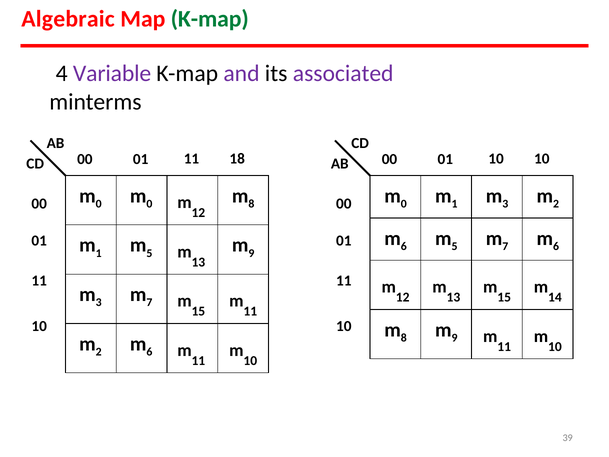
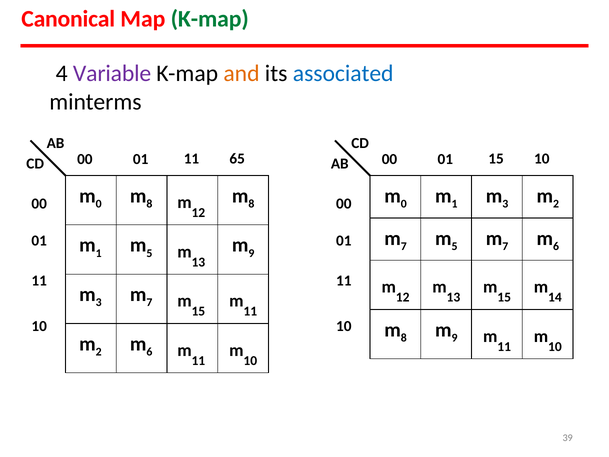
Algebraic: Algebraic -> Canonical
and colour: purple -> orange
associated colour: purple -> blue
18: 18 -> 65
01 10: 10 -> 15
0 at (149, 204): 0 -> 8
6 at (404, 246): 6 -> 7
